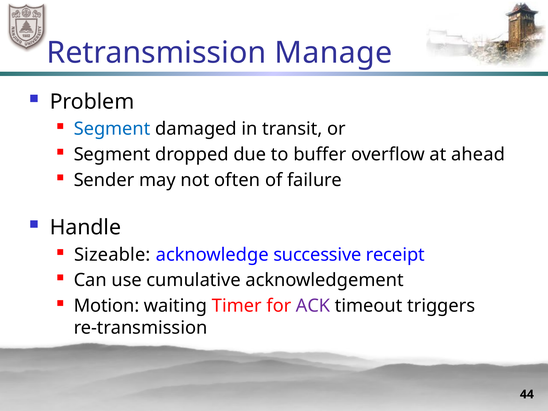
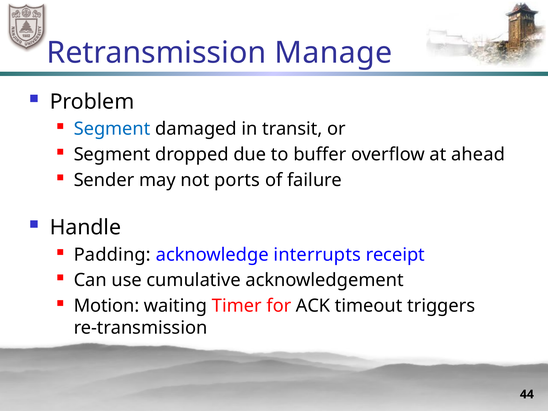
often: often -> ports
Sizeable: Sizeable -> Padding
successive: successive -> interrupts
ACK colour: purple -> black
